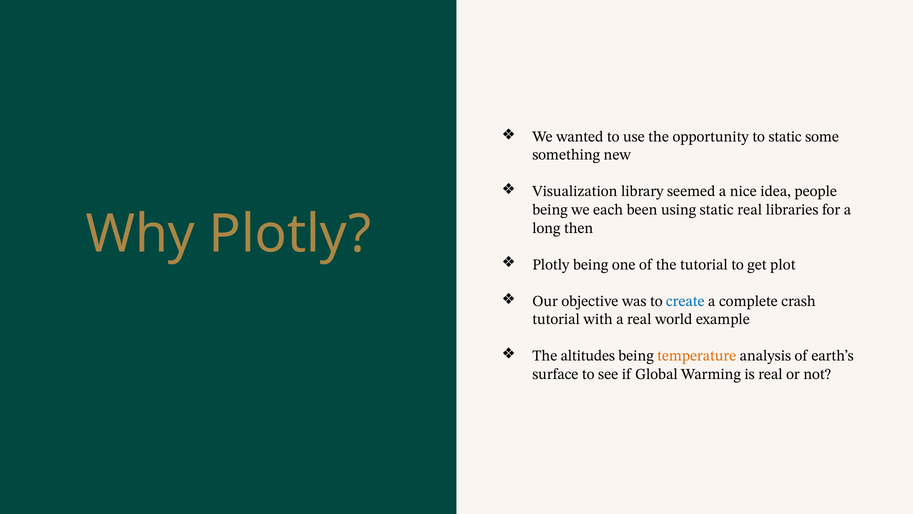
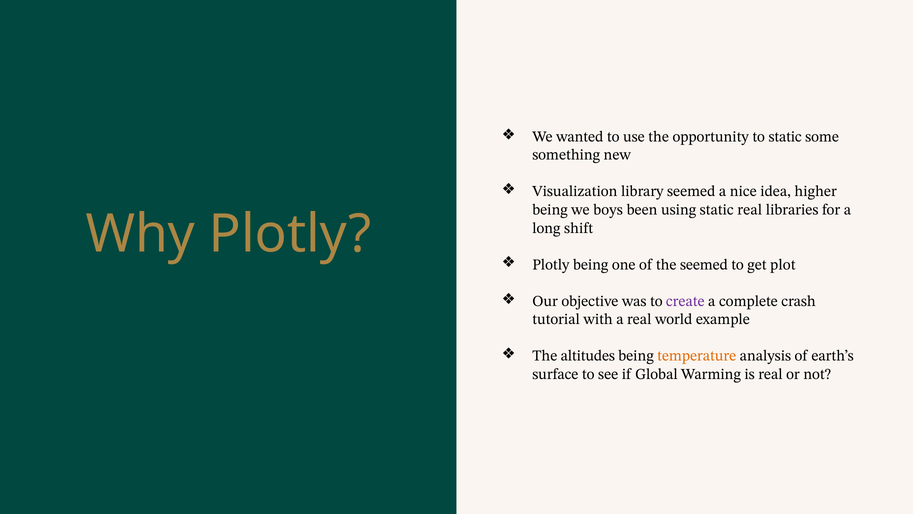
people: people -> higher
each: each -> boys
then: then -> shift
the tutorial: tutorial -> seemed
create colour: blue -> purple
